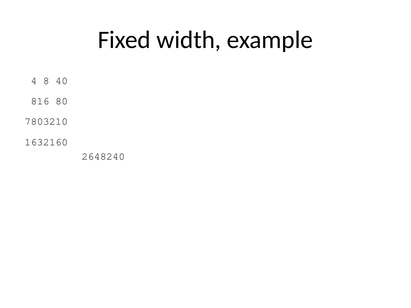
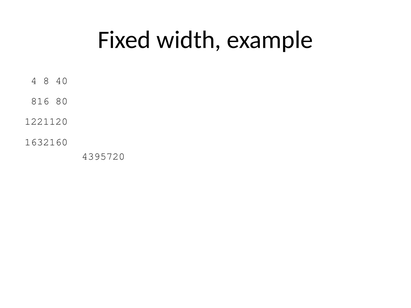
7803210: 7803210 -> 1221120
2648240: 2648240 -> 4395720
